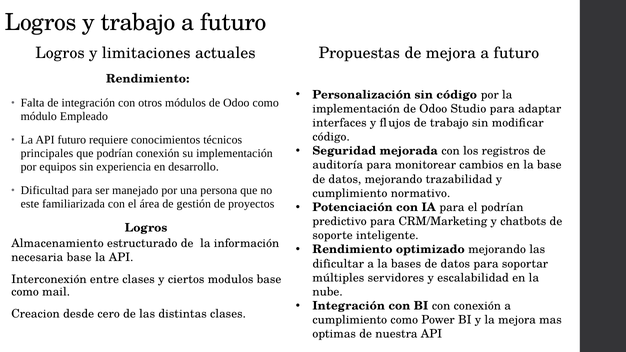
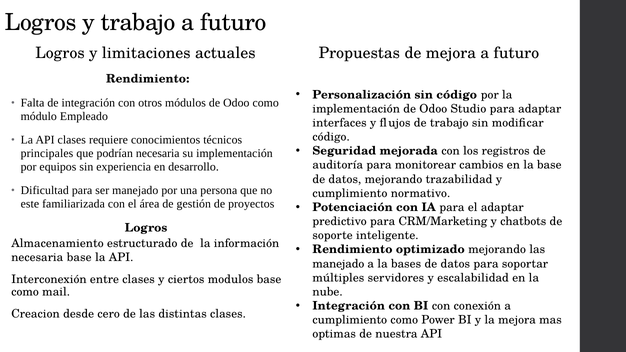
API futuro: futuro -> clases
podrían conexión: conexión -> necesaria
el podrían: podrían -> adaptar
dificultar at (338, 264): dificultar -> manejado
